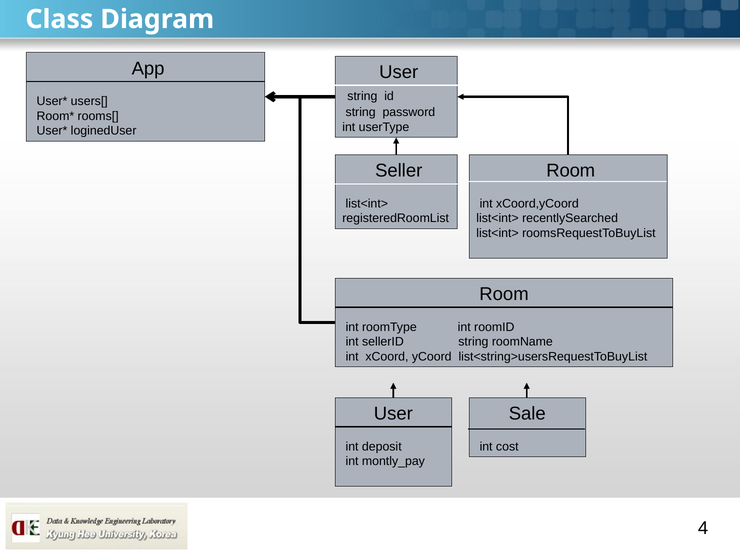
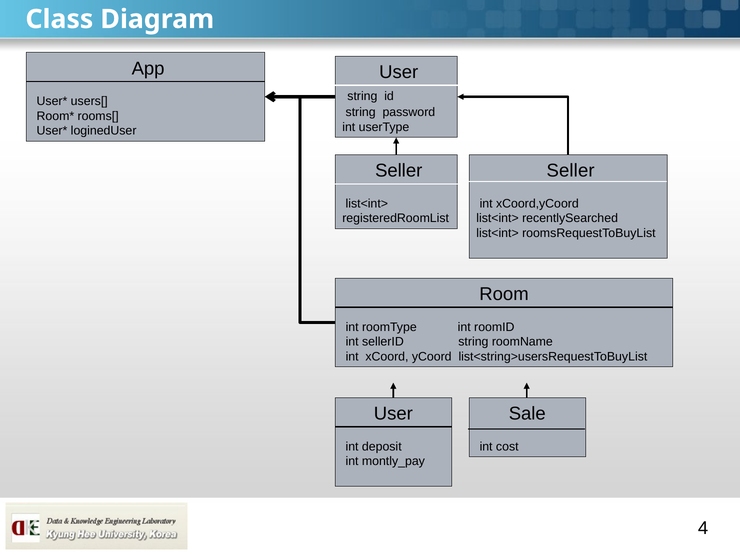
Room at (571, 171): Room -> Seller
